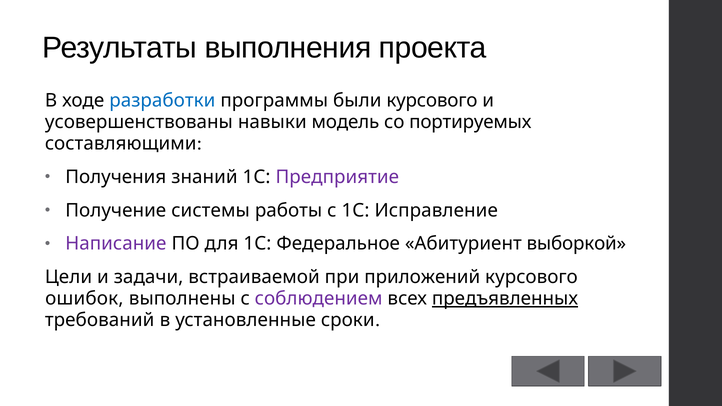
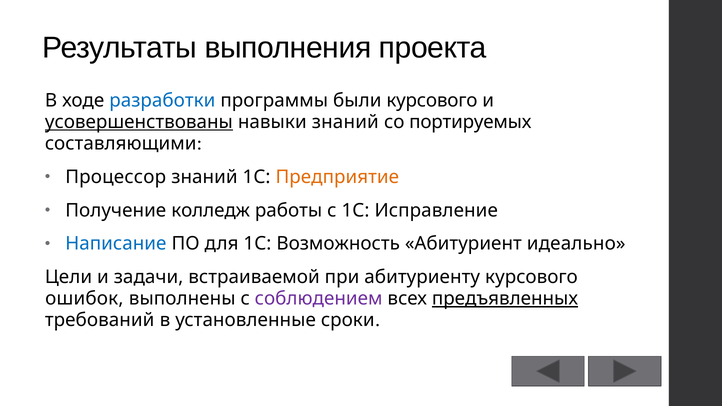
усовершенствованы underline: none -> present
навыки модель: модель -> знаний
Получения: Получения -> Процессор
Предприятие colour: purple -> orange
системы: системы -> колледж
Написание colour: purple -> blue
Федеральное: Федеральное -> Возможность
выборкой: выборкой -> идеально
приложений: приложений -> абитуриенту
